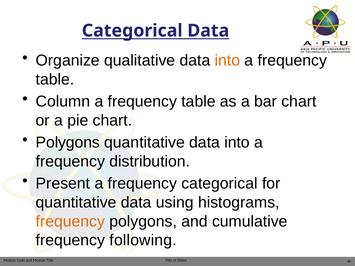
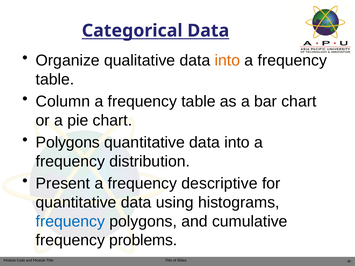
frequency categorical: categorical -> descriptive
frequency at (70, 222) colour: orange -> blue
following: following -> problems
